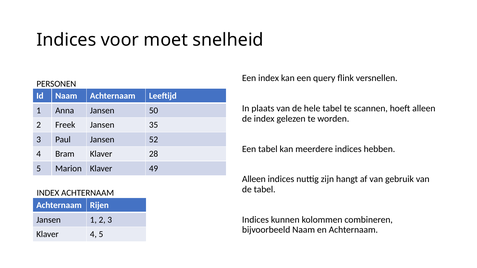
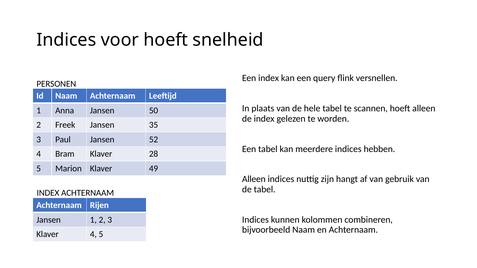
voor moet: moet -> hoeft
